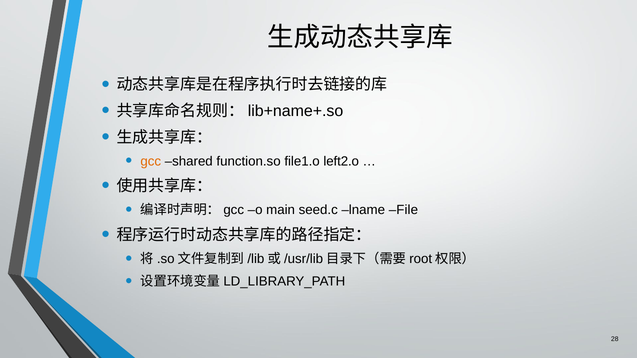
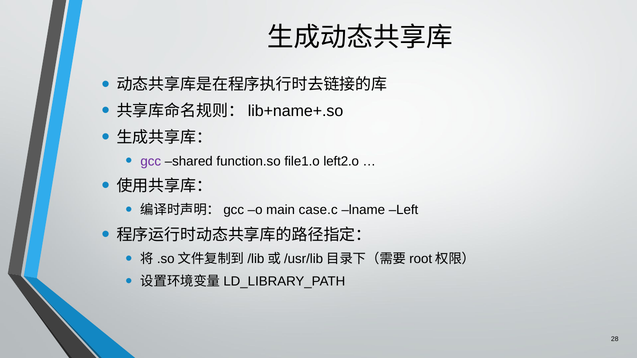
gcc colour: orange -> purple
seed.c: seed.c -> case.c
File: File -> Left
